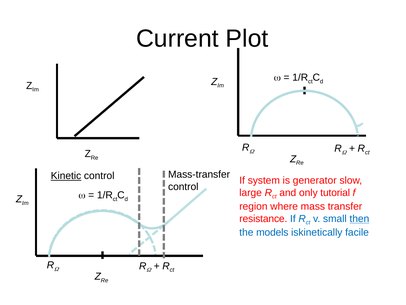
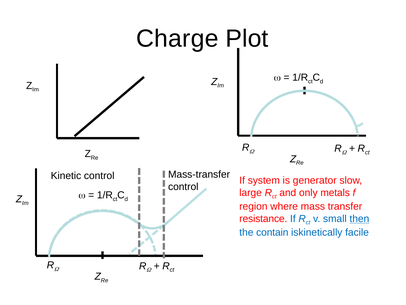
Current: Current -> Charge
Kinetic underline: present -> none
tutorial: tutorial -> metals
models: models -> contain
